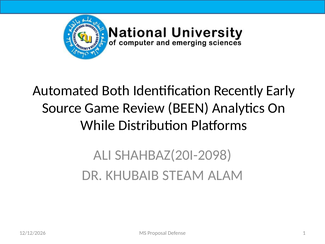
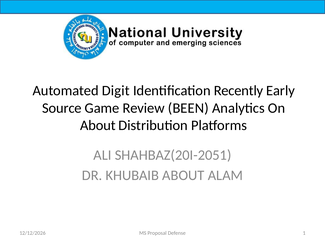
Both: Both -> Digit
While at (98, 125): While -> About
SHAHBAZ(20I-2098: SHAHBAZ(20I-2098 -> SHAHBAZ(20I-2051
KHUBAIB STEAM: STEAM -> ABOUT
